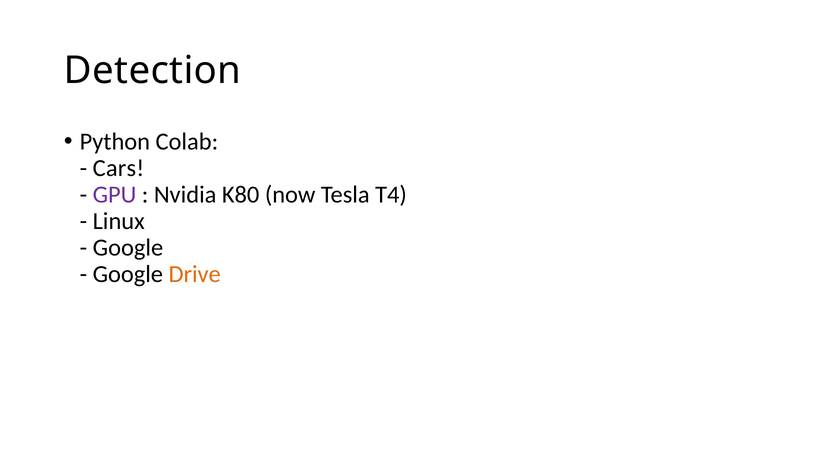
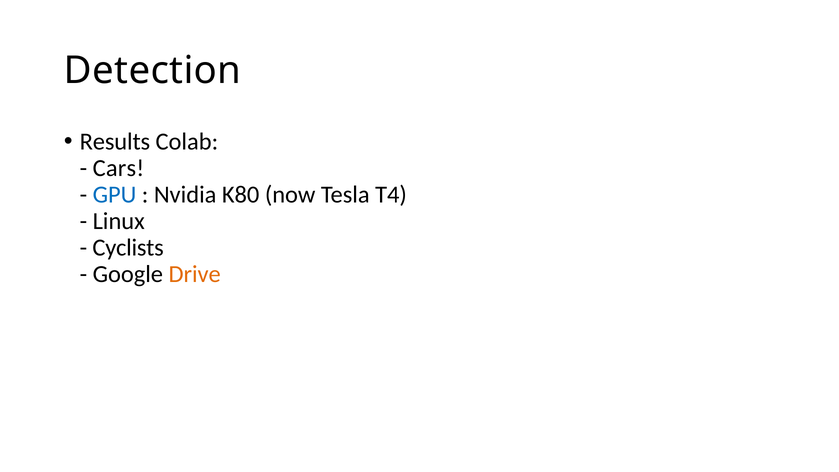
Python: Python -> Results
GPU colour: purple -> blue
Google at (128, 248): Google -> Cyclists
